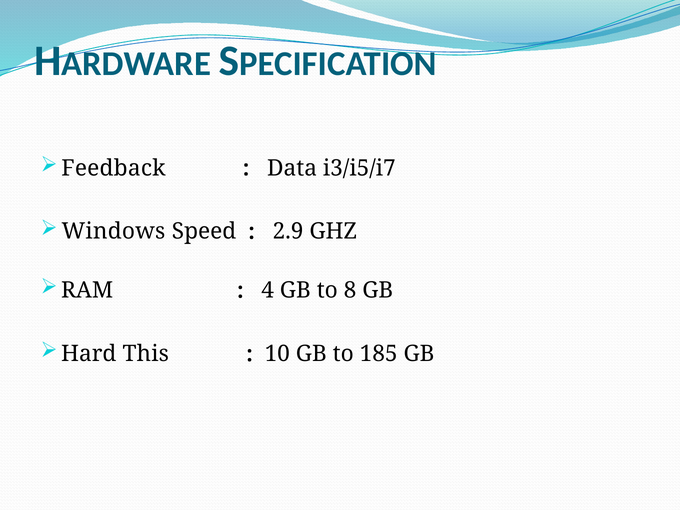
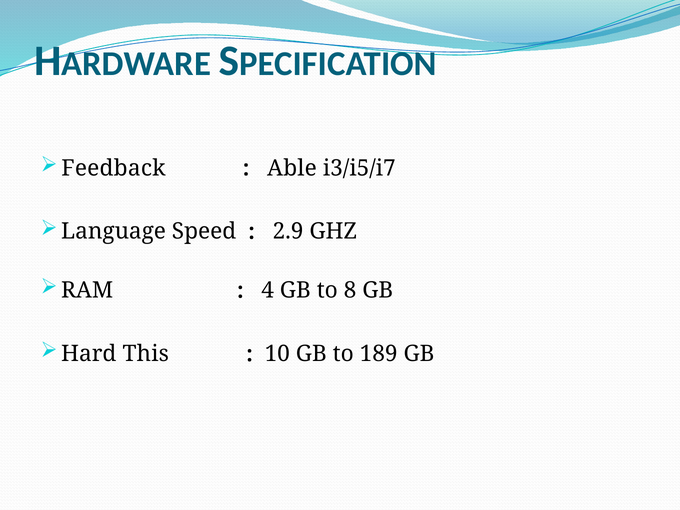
Data: Data -> Able
Windows: Windows -> Language
185: 185 -> 189
